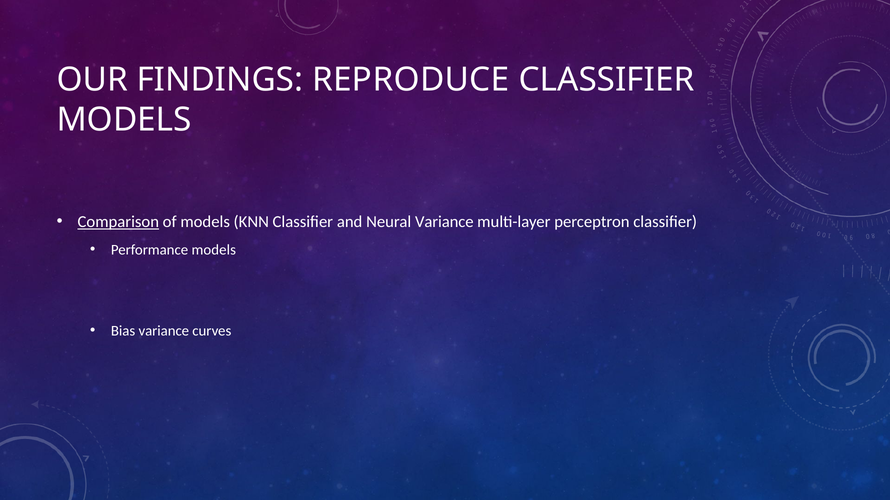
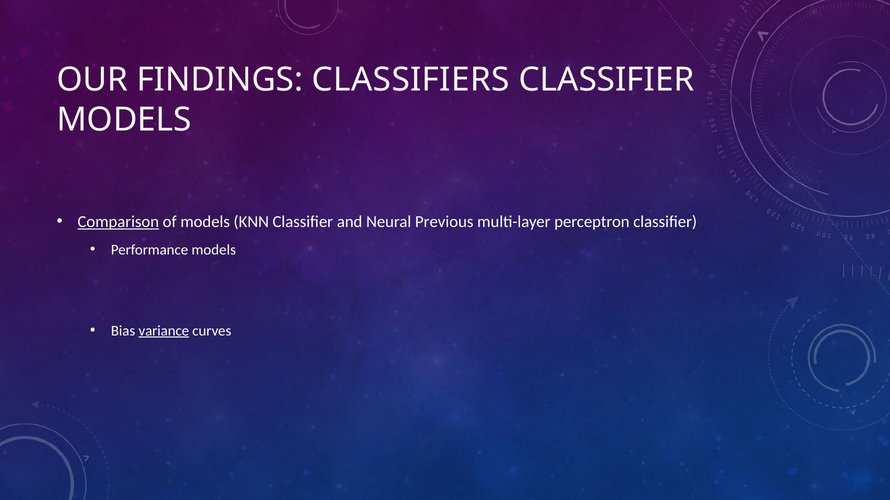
REPRODUCE: REPRODUCE -> CLASSIFIERS
Neural Variance: Variance -> Previous
variance at (164, 331) underline: none -> present
